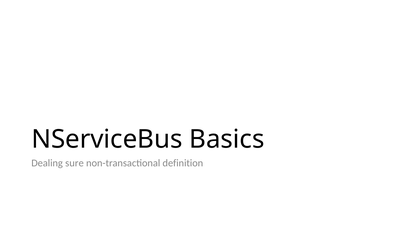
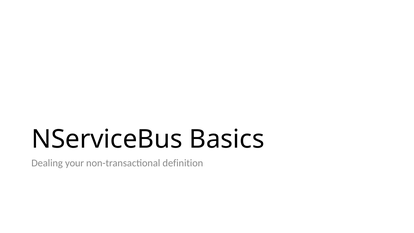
sure: sure -> your
